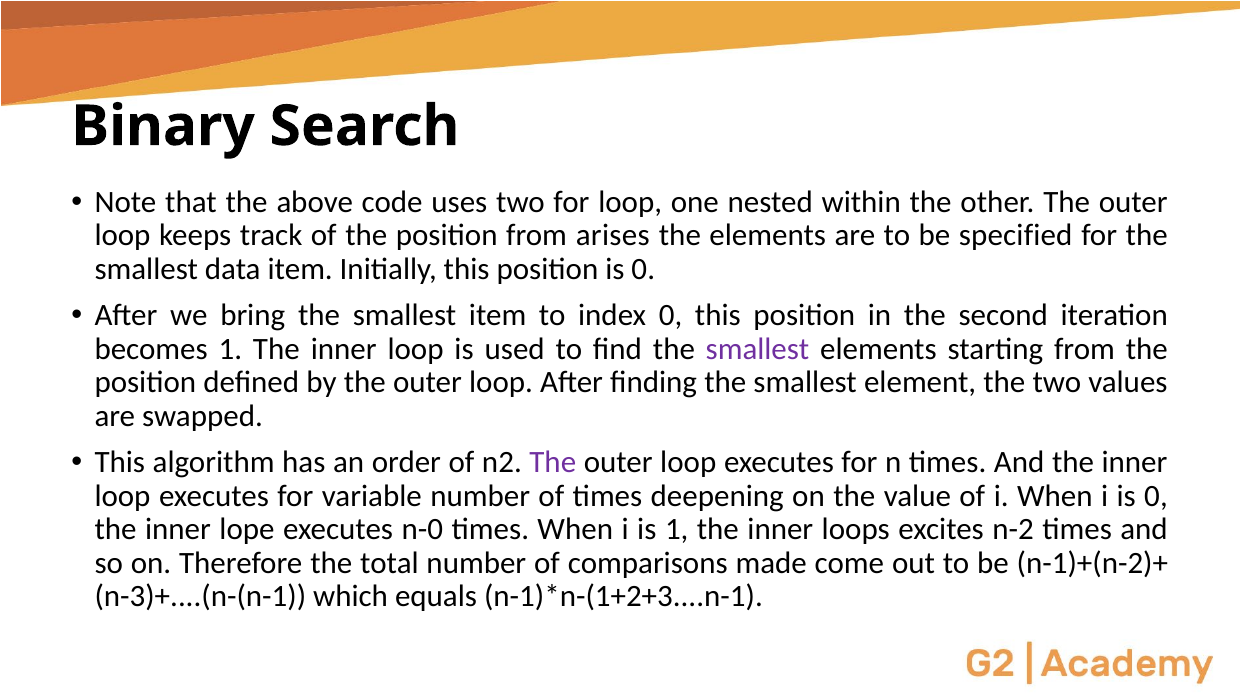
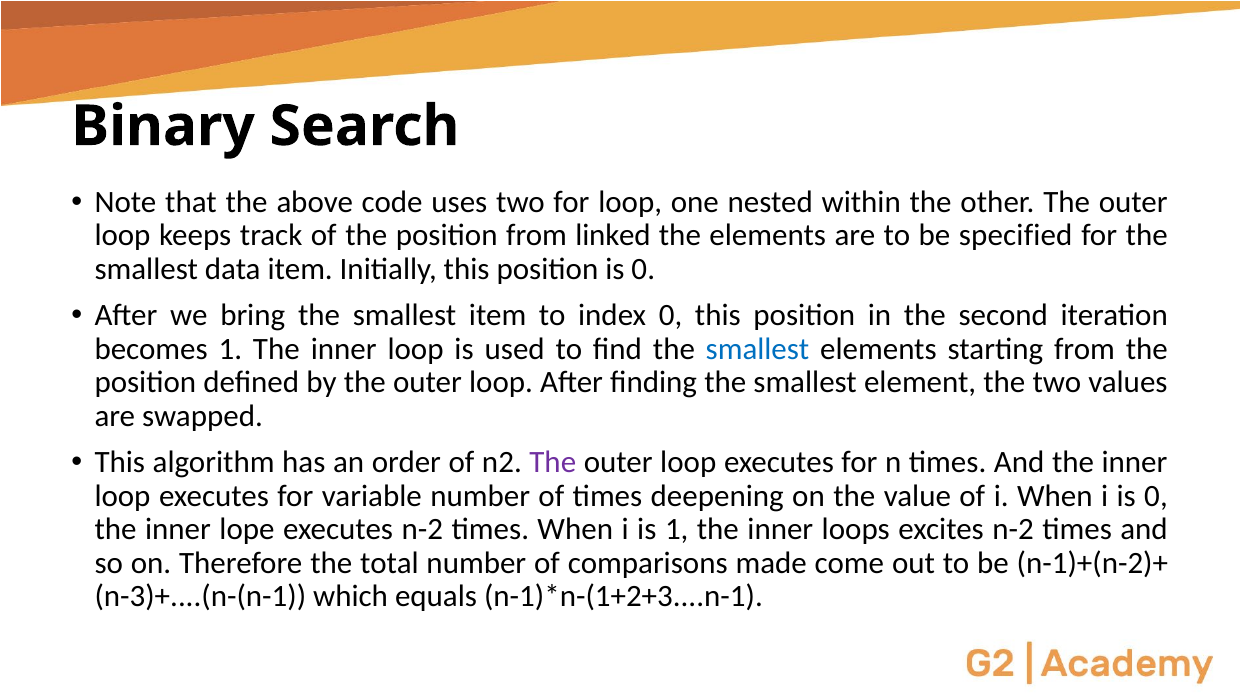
arises: arises -> linked
smallest at (757, 349) colour: purple -> blue
executes n-0: n-0 -> n-2
